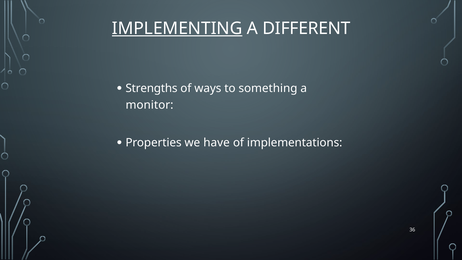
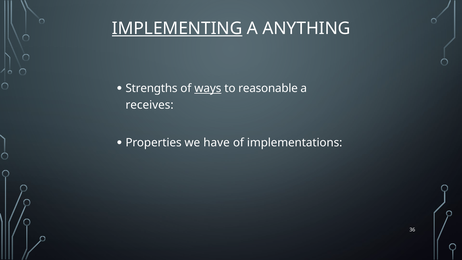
DIFFERENT: DIFFERENT -> ANYTHING
ways underline: none -> present
something: something -> reasonable
monitor: monitor -> receives
